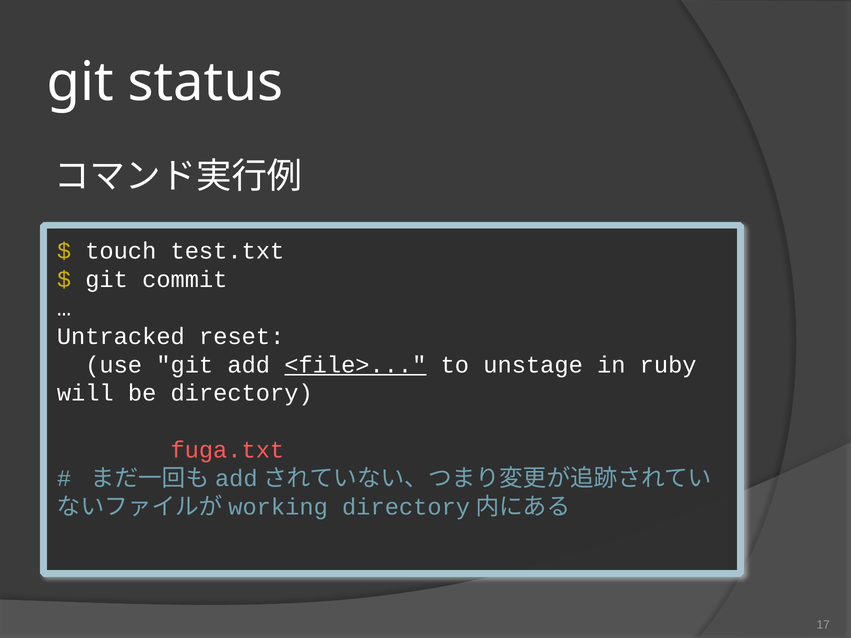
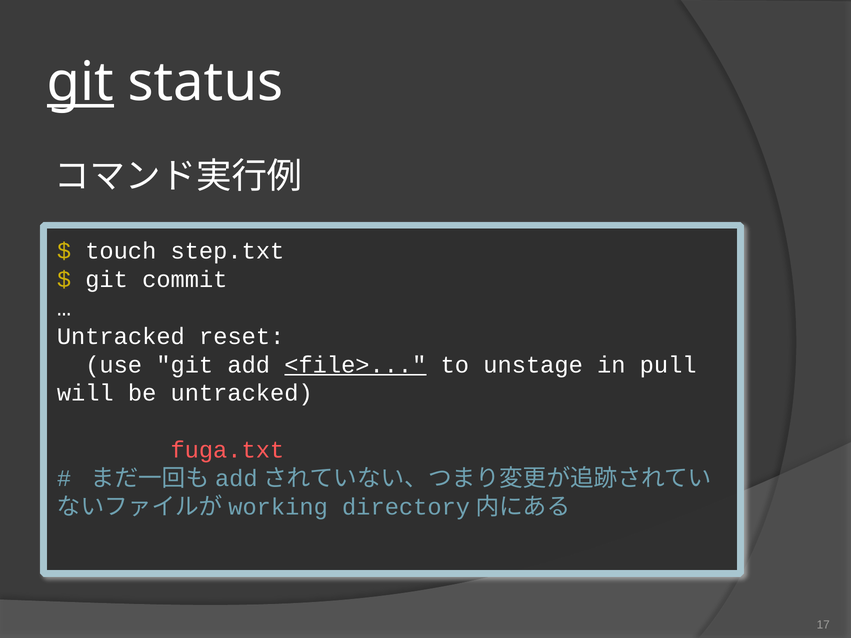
git at (80, 83) underline: none -> present
test.txt: test.txt -> step.txt
ruby: ruby -> pull
be directory: directory -> untracked
